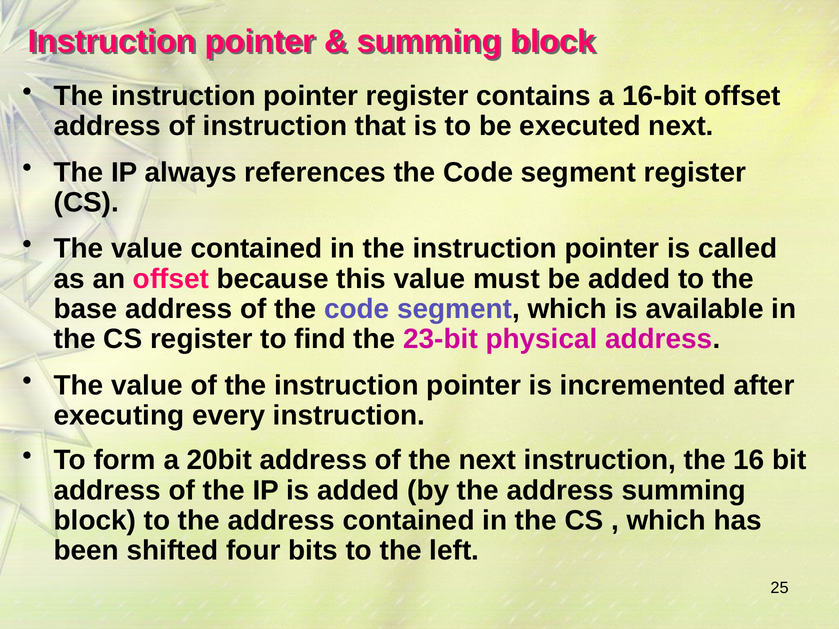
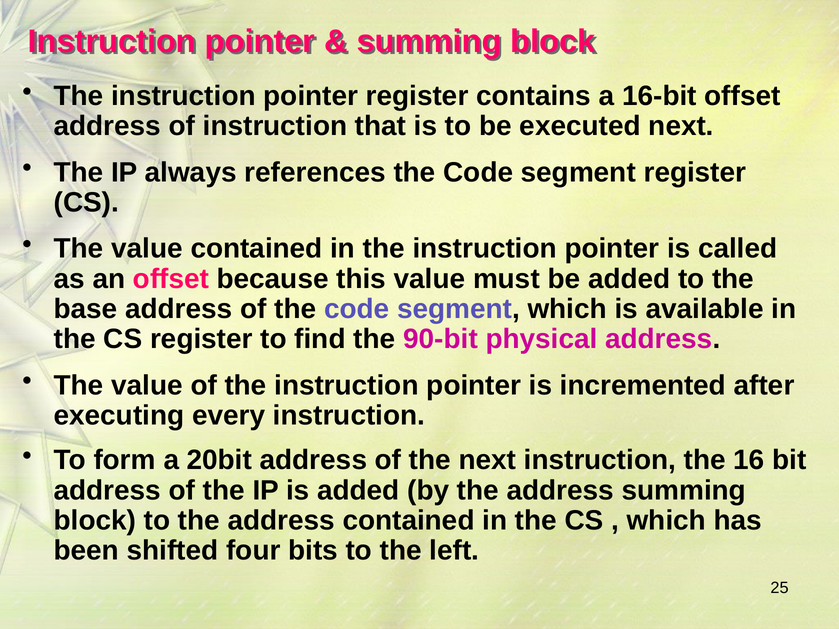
23-bit: 23-bit -> 90-bit
